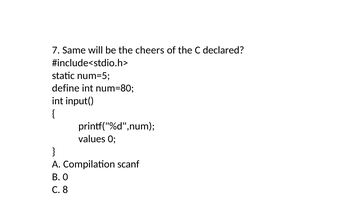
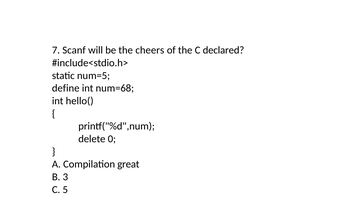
Same: Same -> Scanf
num=80: num=80 -> num=68
input(: input( -> hello(
values: values -> delete
scanf: scanf -> great
B 0: 0 -> 3
8: 8 -> 5
